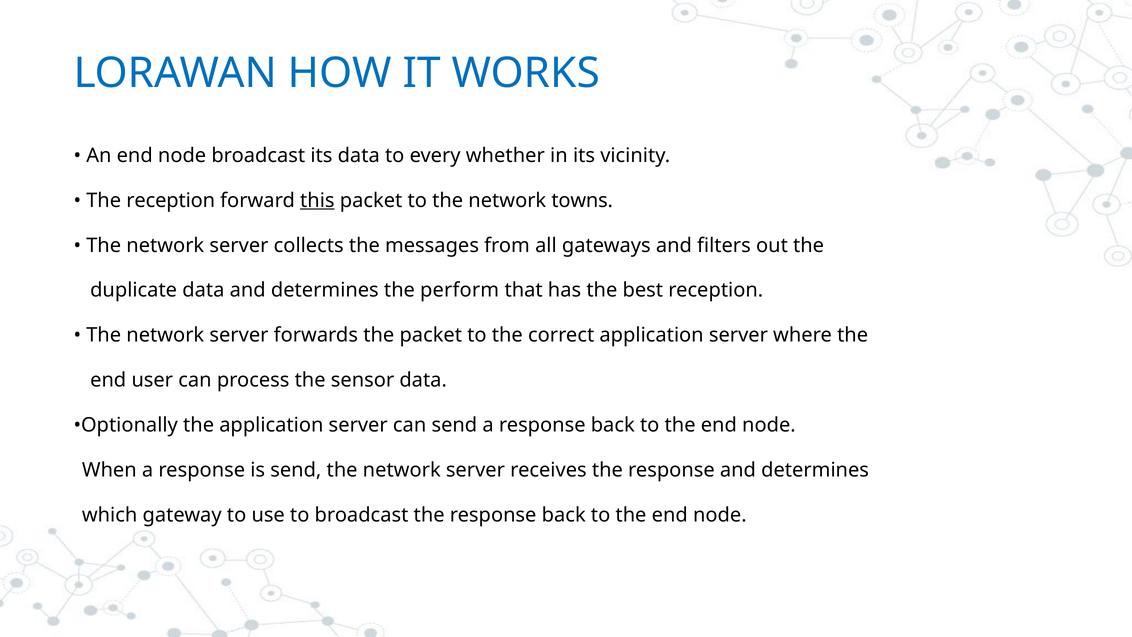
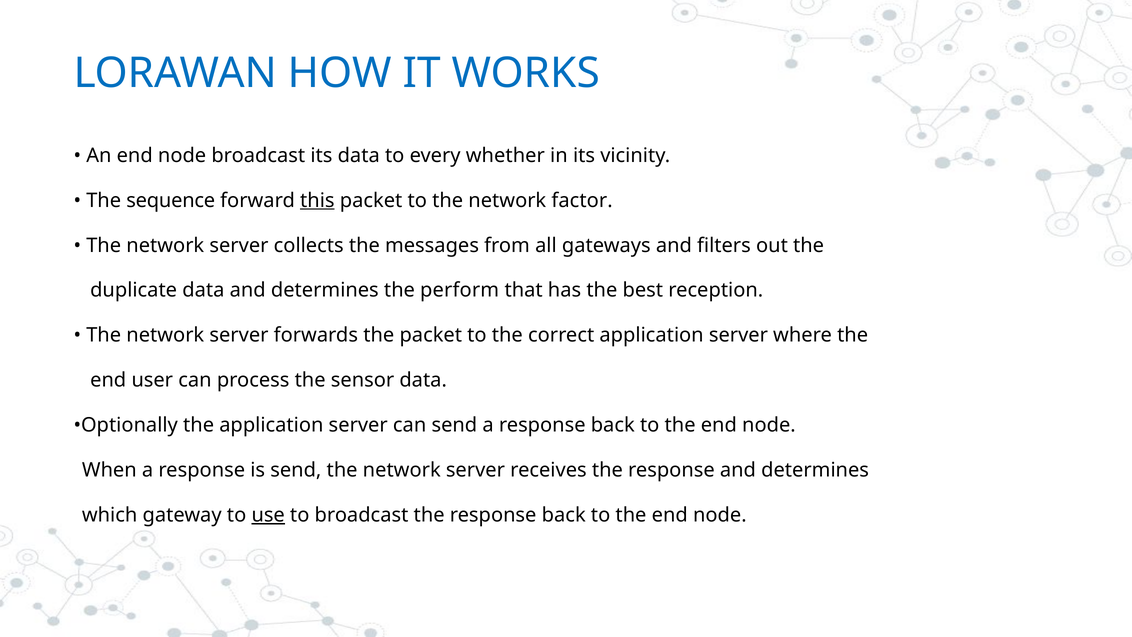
The reception: reception -> sequence
towns: towns -> factor
use underline: none -> present
